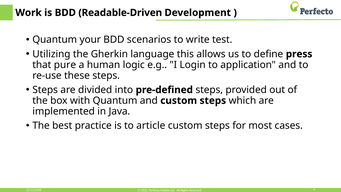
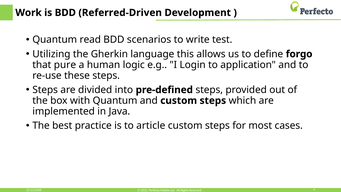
Readable-Driven: Readable-Driven -> Referred-Driven
your: your -> read
press: press -> forgo
